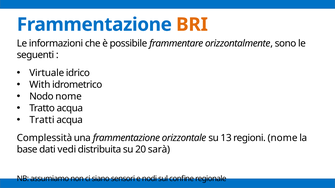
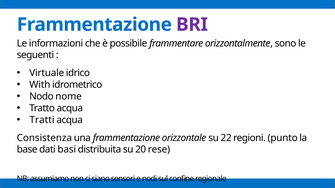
BRI colour: orange -> purple
Complessità: Complessità -> Consistenza
13: 13 -> 22
regioni nome: nome -> punto
vedi: vedi -> basi
sarà: sarà -> rese
